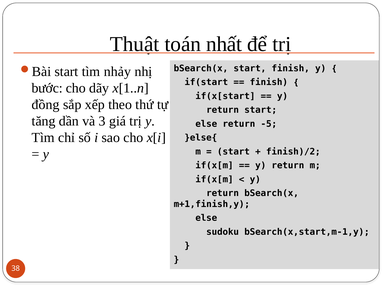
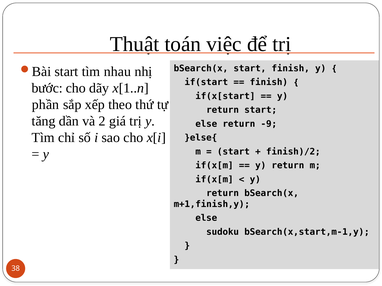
nhất: nhất -> việc
nhảy: nhảy -> nhau
đồng: đồng -> phần
3: 3 -> 2
-5: -5 -> -9
